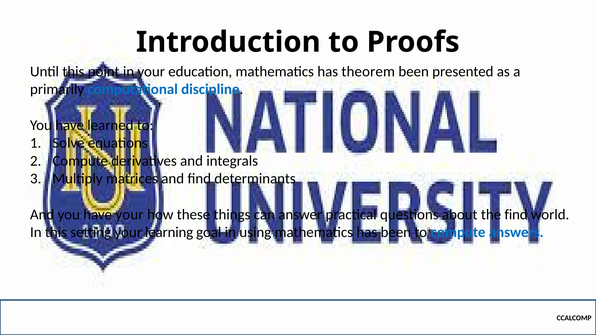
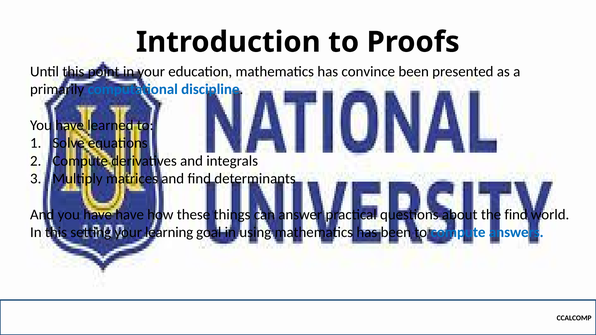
theorem: theorem -> convince
have your: your -> have
